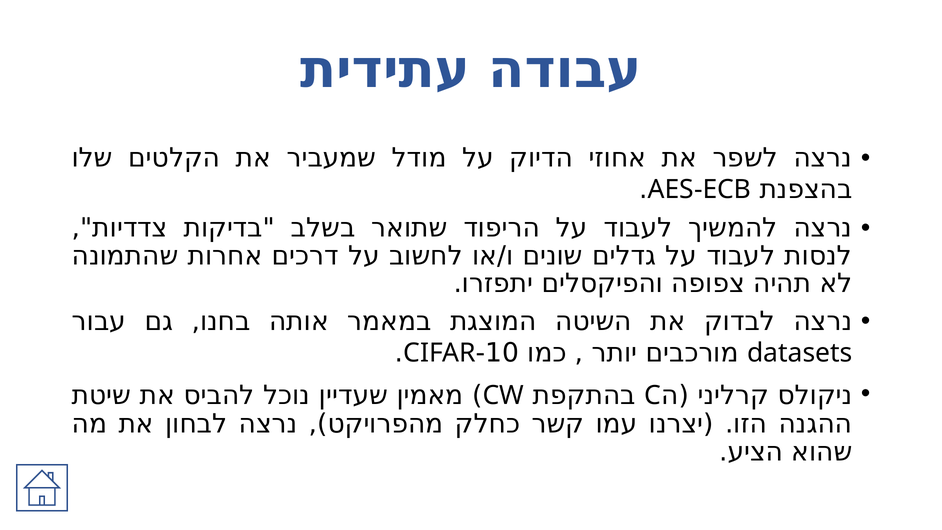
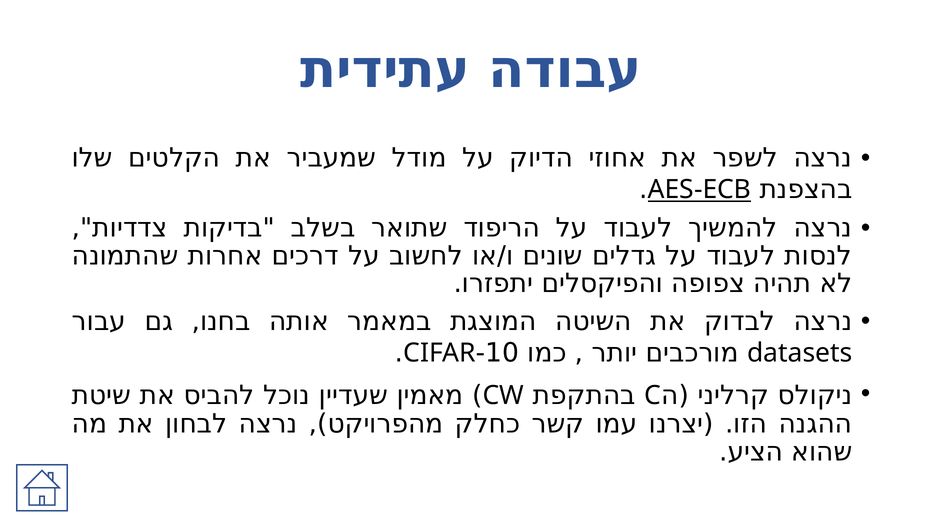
AES-ECB underline: none -> present
